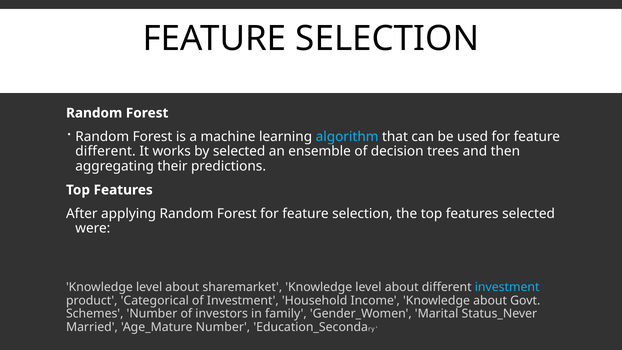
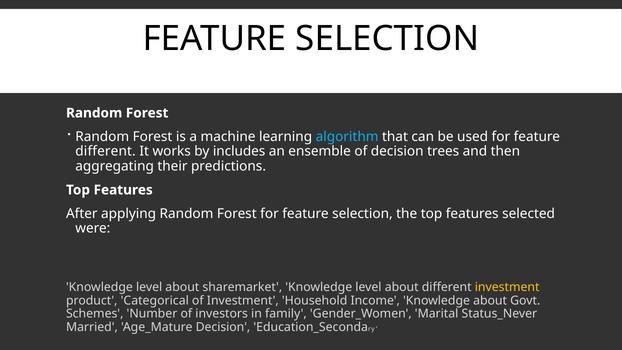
by selected: selected -> includes
investment at (507, 287) colour: light blue -> yellow
Age_Mature Number: Number -> Decision
